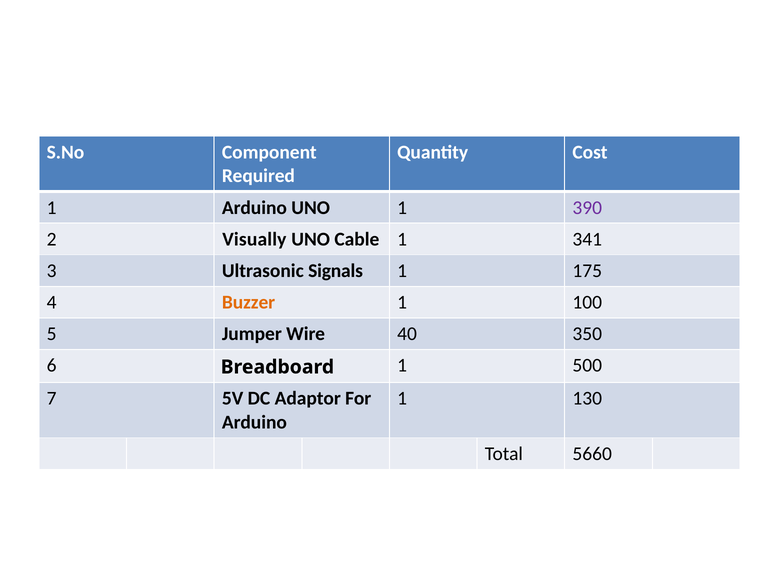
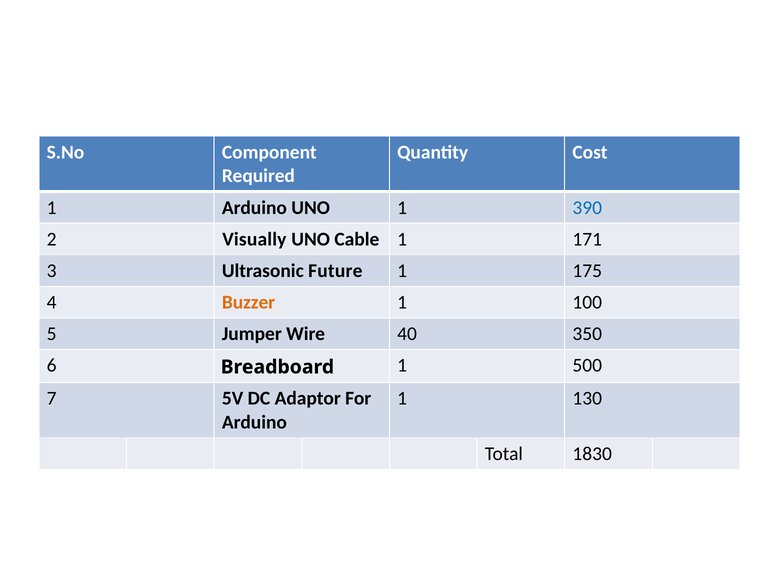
390 colour: purple -> blue
341: 341 -> 171
Signals: Signals -> Future
5660: 5660 -> 1830
